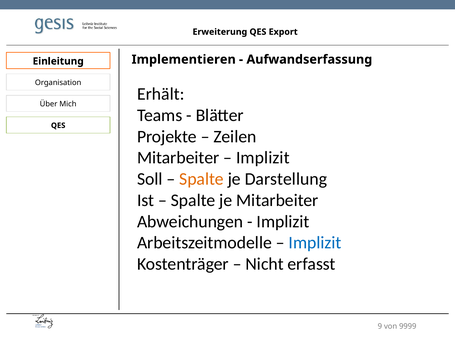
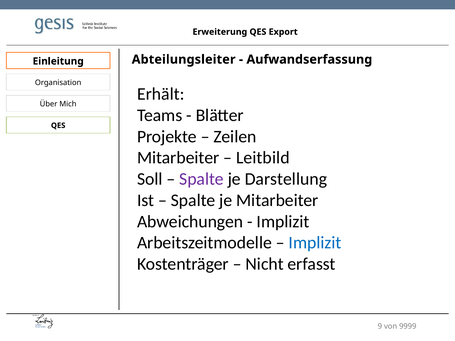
Implementieren: Implementieren -> Abteilungsleiter
Implizit at (263, 158): Implizit -> Leitbild
Spalte at (202, 179) colour: orange -> purple
